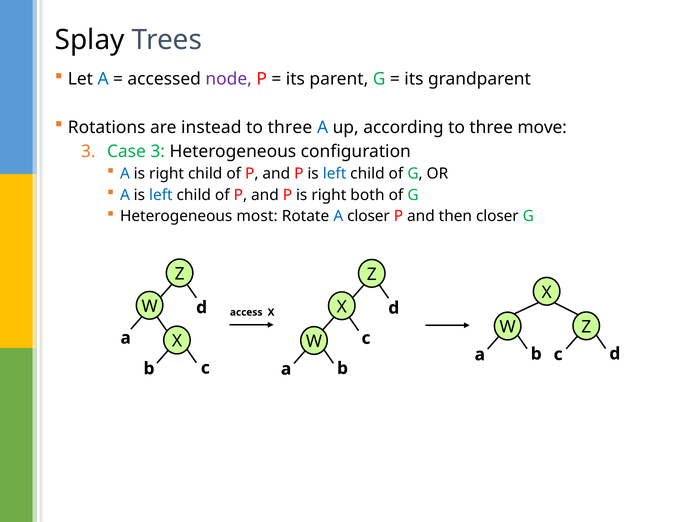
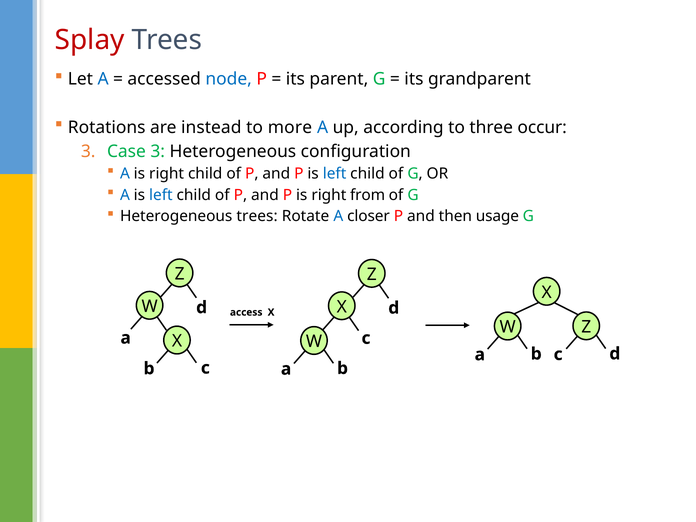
Splay colour: black -> red
node colour: purple -> blue
three at (290, 127): three -> more
move: move -> occur
both: both -> from
Heterogeneous most: most -> trees
then closer: closer -> usage
